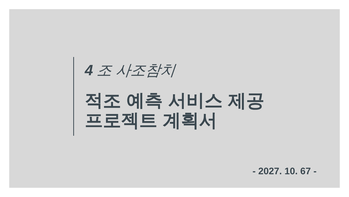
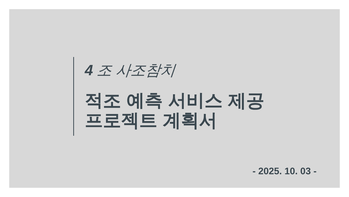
2027: 2027 -> 2025
67: 67 -> 03
